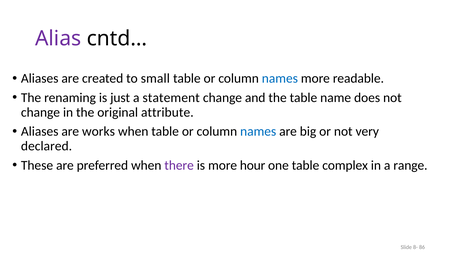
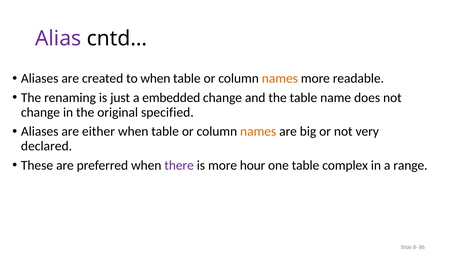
to small: small -> when
names at (280, 78) colour: blue -> orange
statement: statement -> embedded
attribute: attribute -> specified
works: works -> either
names at (258, 131) colour: blue -> orange
